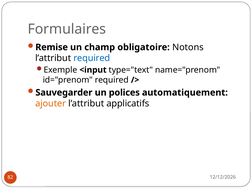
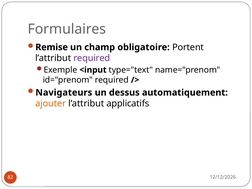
Notons: Notons -> Portent
required at (92, 58) colour: blue -> purple
Sauvegarder: Sauvegarder -> Navigateurs
polices: polices -> dessus
